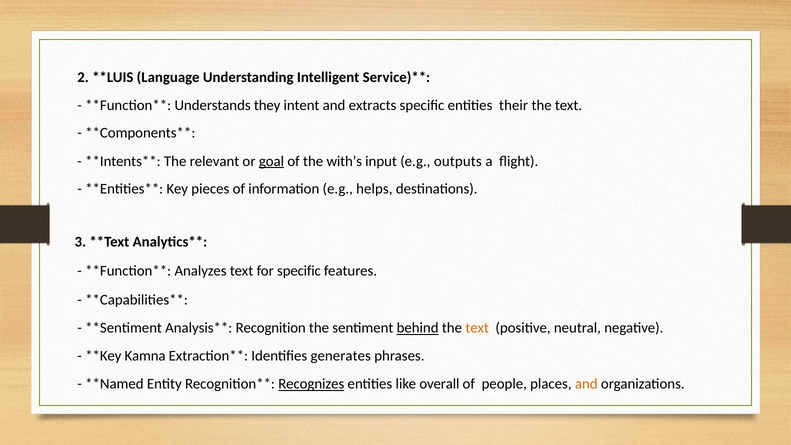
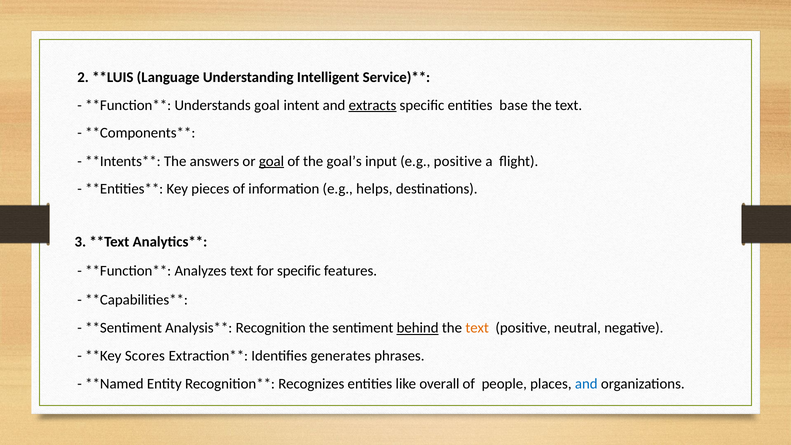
Understands they: they -> goal
extracts underline: none -> present
their: their -> base
relevant: relevant -> answers
with’s: with’s -> goal’s
e.g outputs: outputs -> positive
Kamna: Kamna -> Scores
Recognizes underline: present -> none
and at (586, 384) colour: orange -> blue
